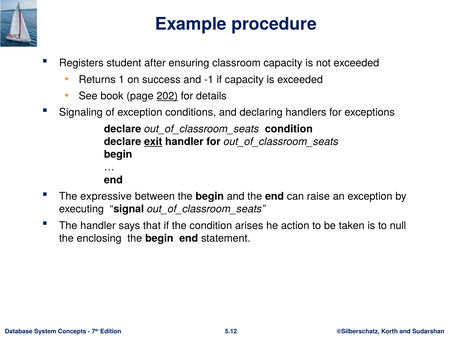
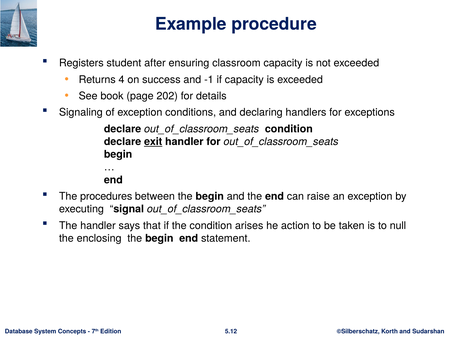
1: 1 -> 4
202 underline: present -> none
expressive: expressive -> procedures
